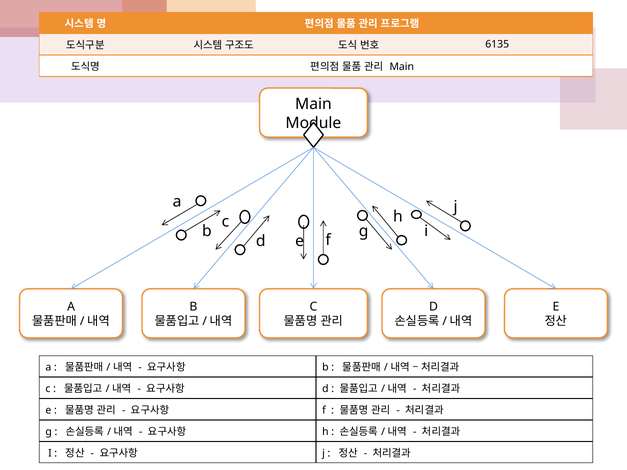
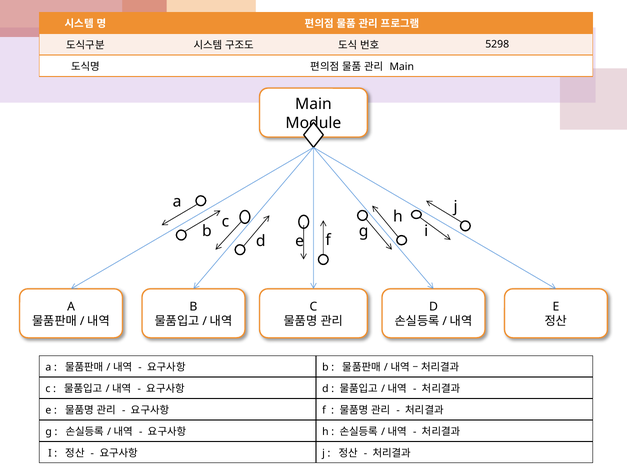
6135: 6135 -> 5298
